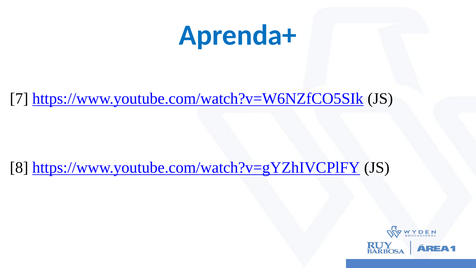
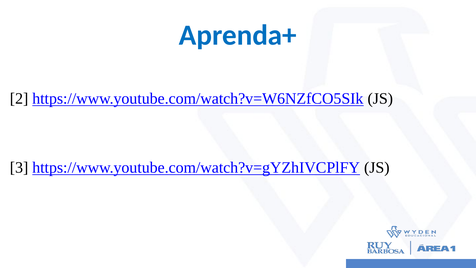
7: 7 -> 2
8: 8 -> 3
